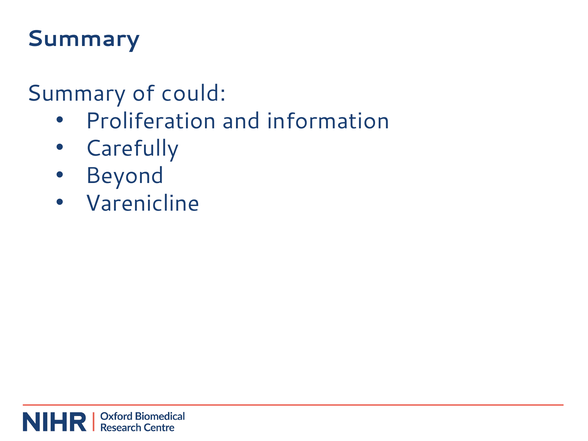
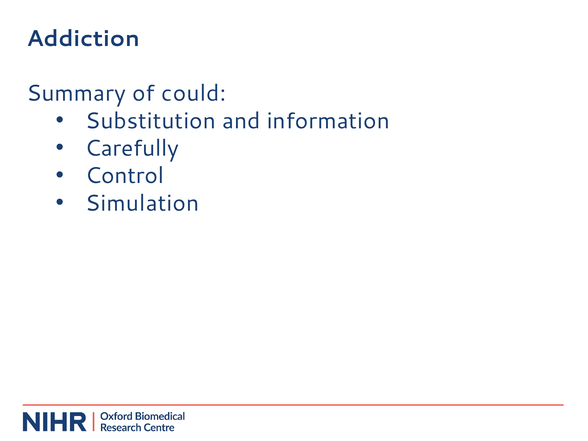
Summary at (83, 38): Summary -> Addiction
Proliferation: Proliferation -> Substitution
Beyond: Beyond -> Control
Varenicline: Varenicline -> Simulation
